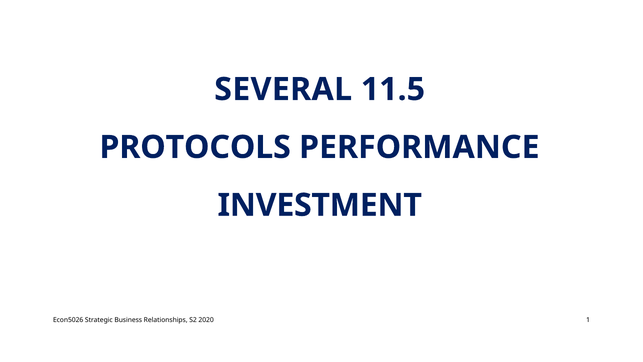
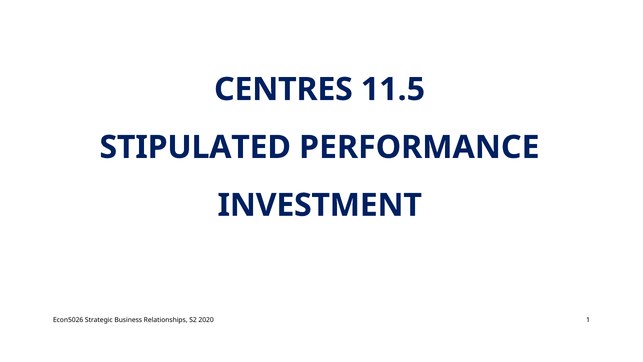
SEVERAL: SEVERAL -> CENTRES
PROTOCOLS: PROTOCOLS -> STIPULATED
